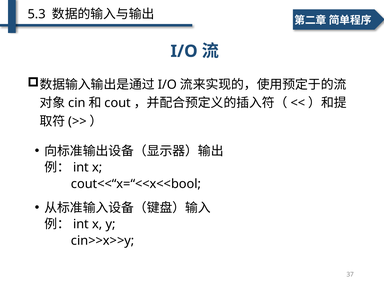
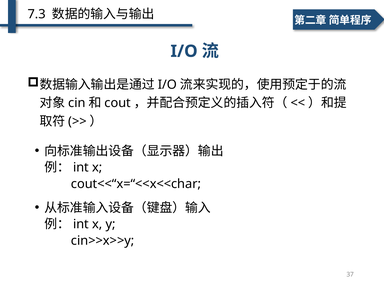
5.3: 5.3 -> 7.3
cout<<“x=“<<x<<bool: cout<<“x=“<<x<<bool -> cout<<“x=“<<x<<char
